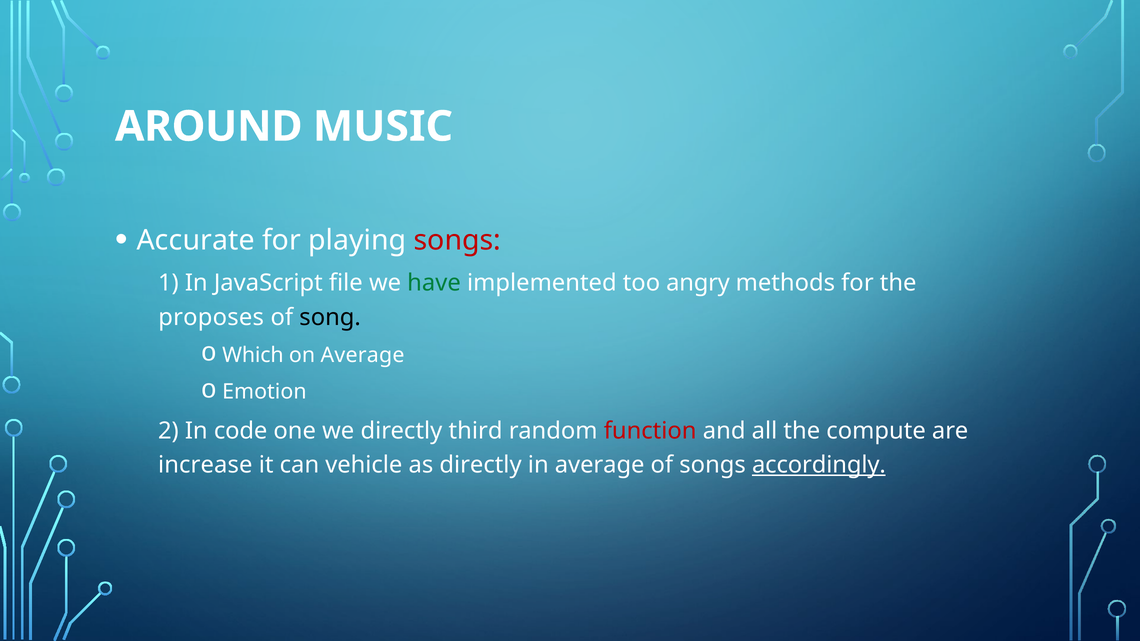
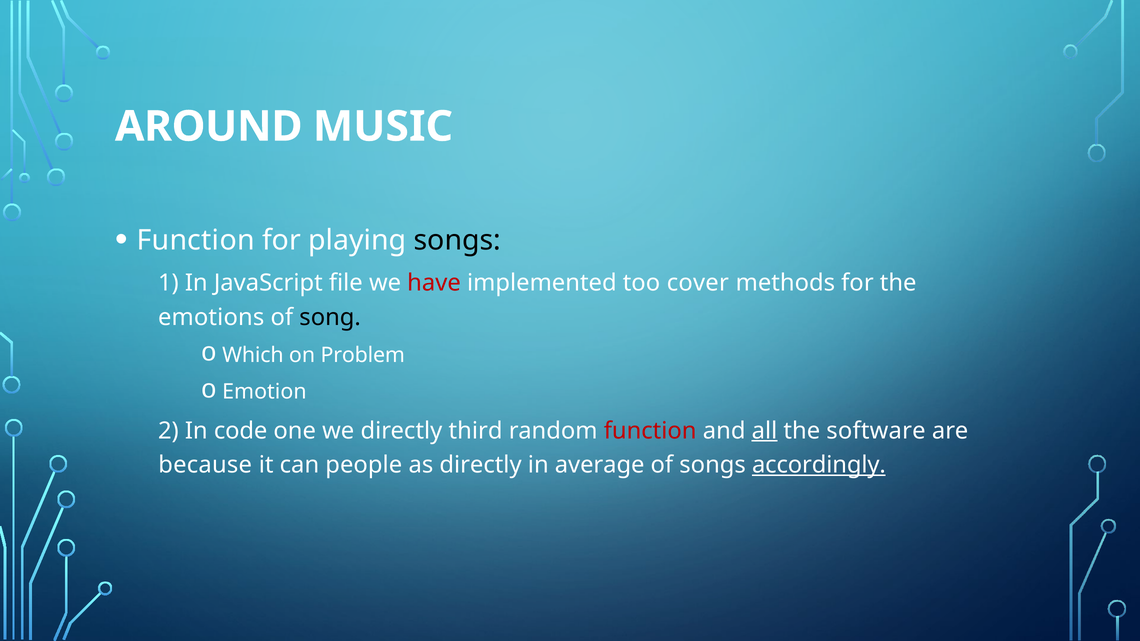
Accurate at (196, 241): Accurate -> Function
songs at (457, 241) colour: red -> black
have colour: green -> red
angry: angry -> cover
proposes: proposes -> emotions
on Average: Average -> Problem
all underline: none -> present
compute: compute -> software
increase: increase -> because
vehicle: vehicle -> people
